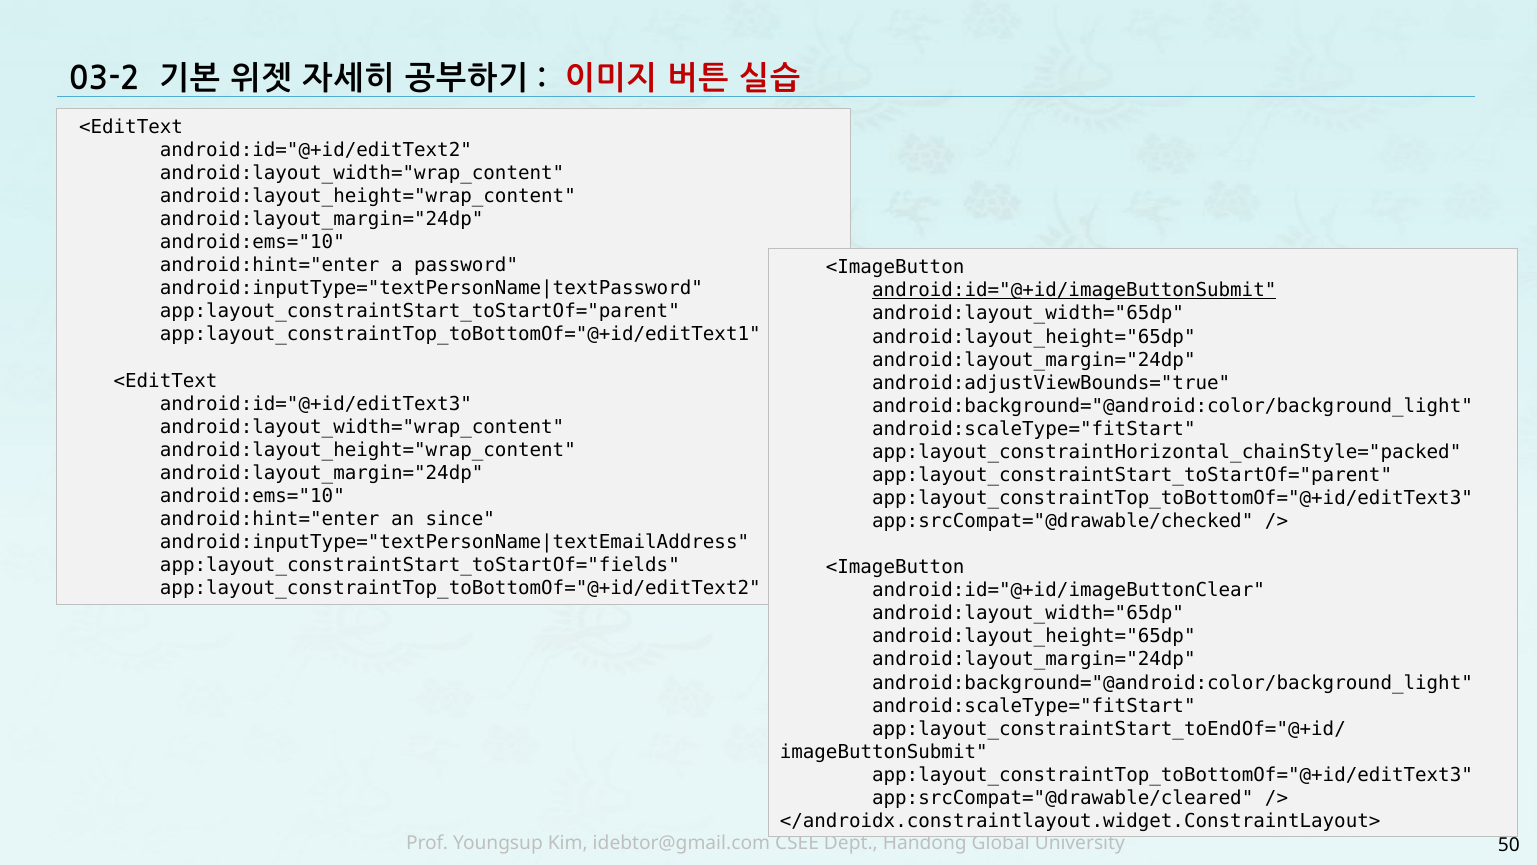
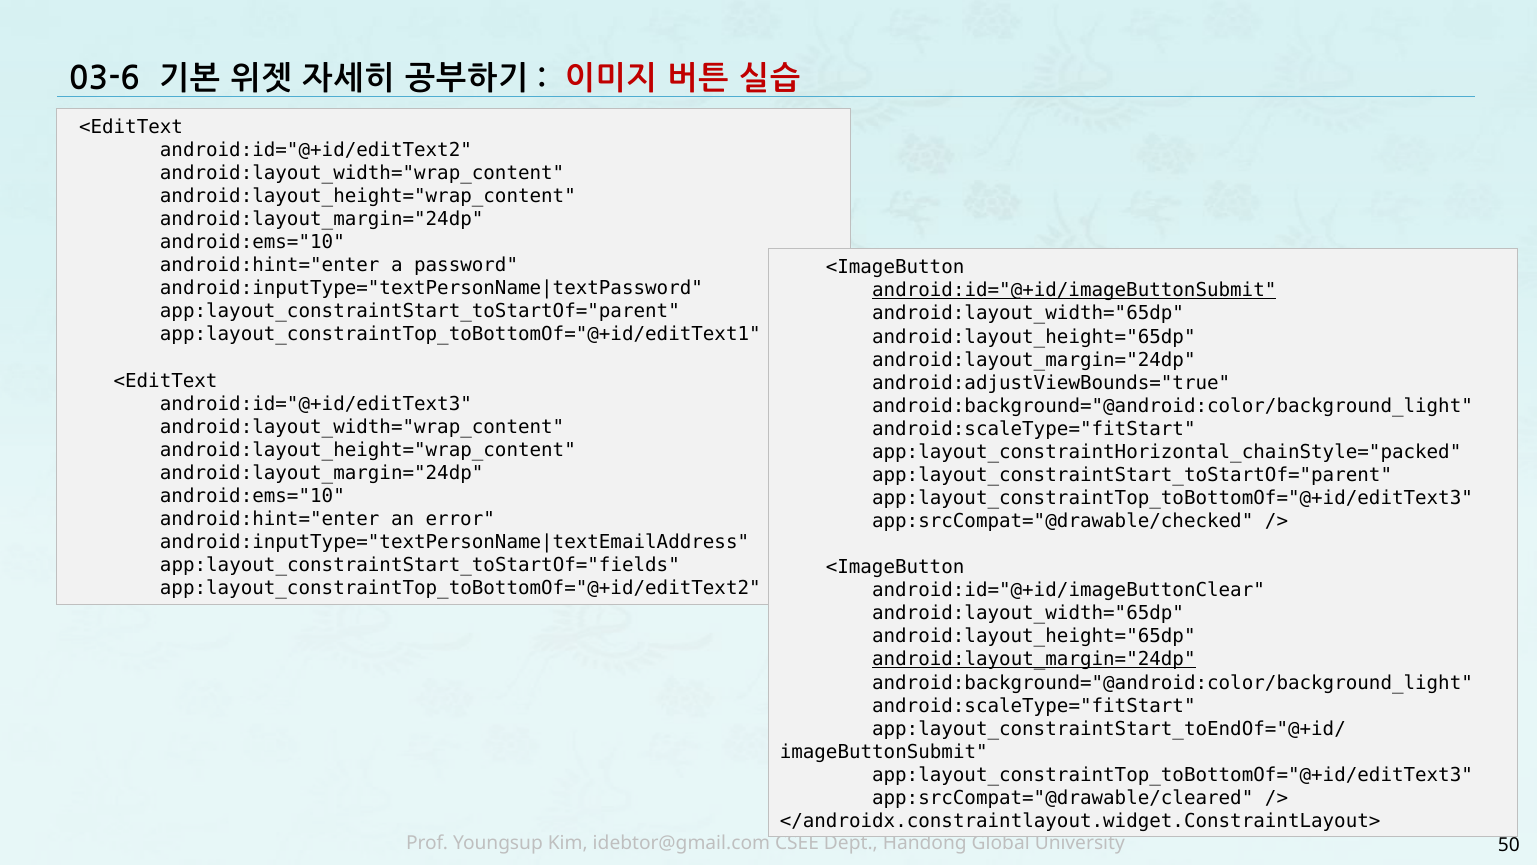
03-2: 03-2 -> 03-6
since: since -> error
android:layout_margin="24dp at (1034, 659) underline: none -> present
